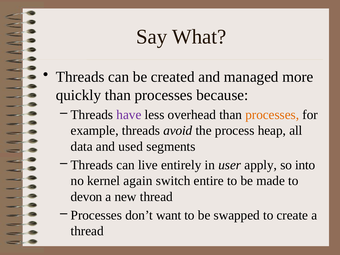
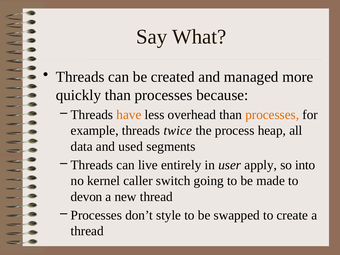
have colour: purple -> orange
avoid: avoid -> twice
again: again -> caller
entire: entire -> going
want: want -> style
